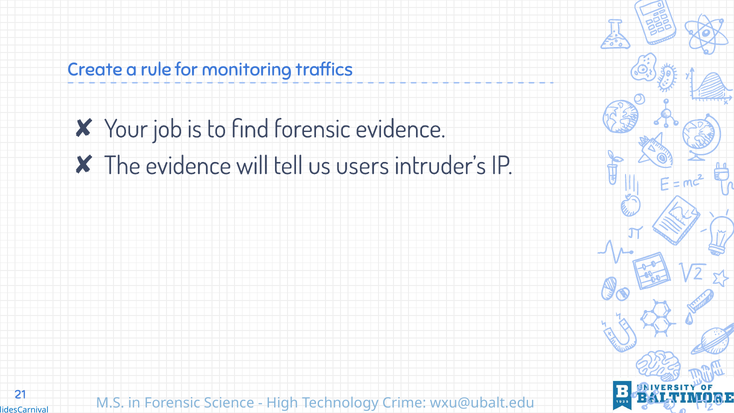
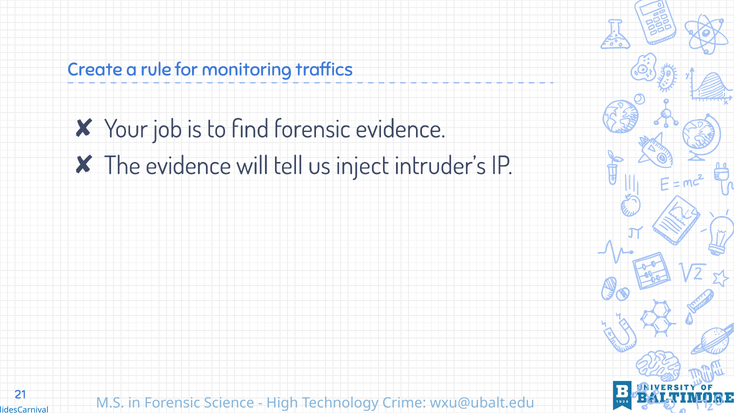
users: users -> inject
